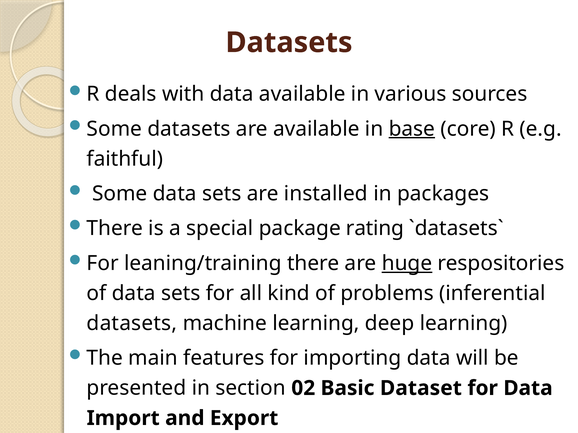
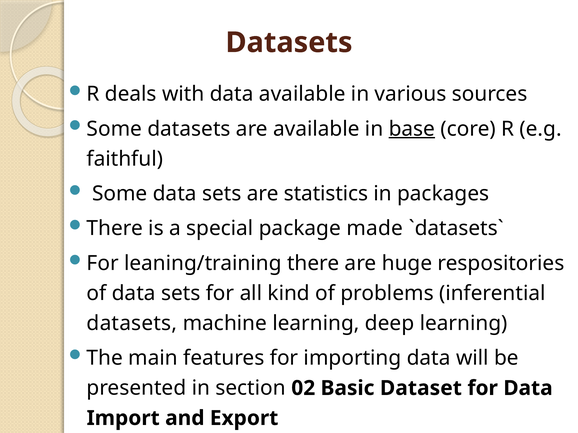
installed: installed -> statistics
rating: rating -> made
huge underline: present -> none
